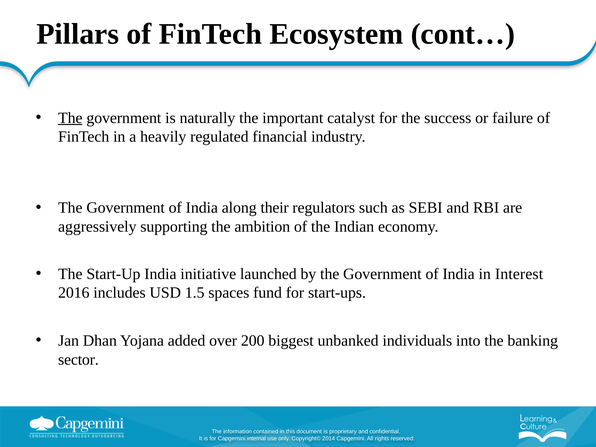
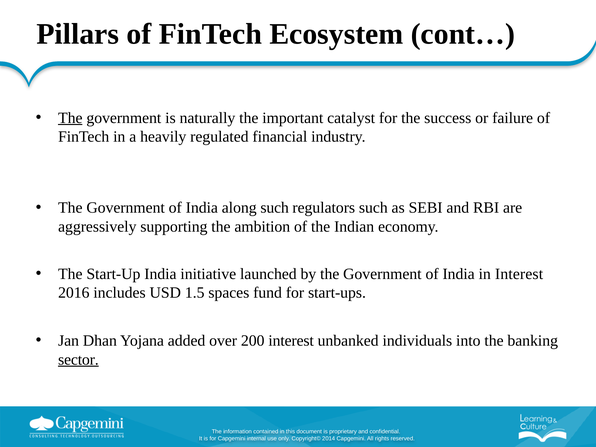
along their: their -> such
200 biggest: biggest -> interest
sector underline: none -> present
